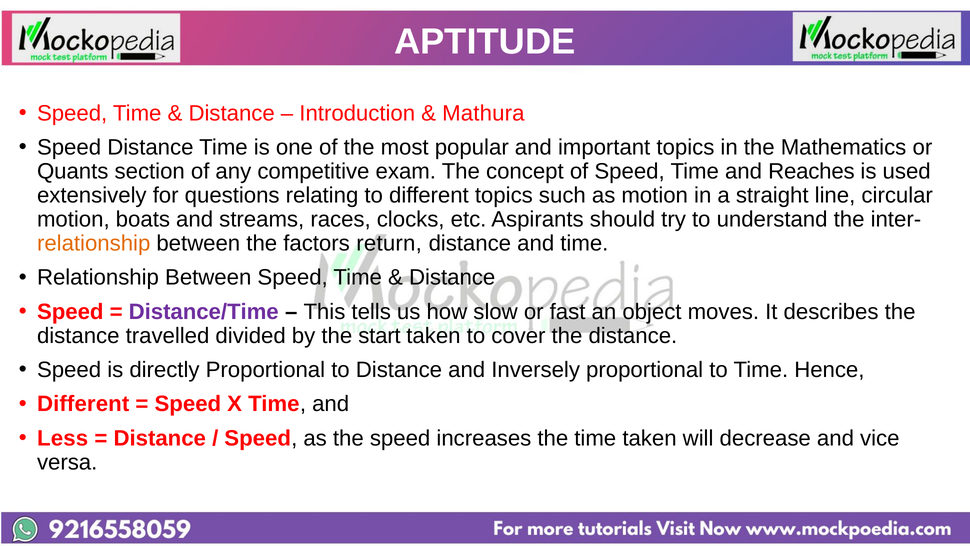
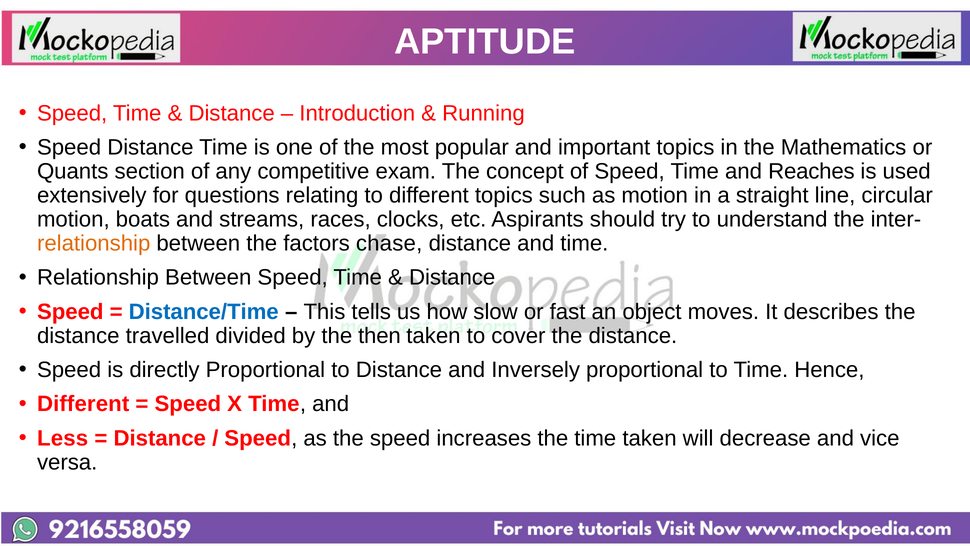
Mathura: Mathura -> Running
return: return -> chase
Distance/Time colour: purple -> blue
start: start -> then
